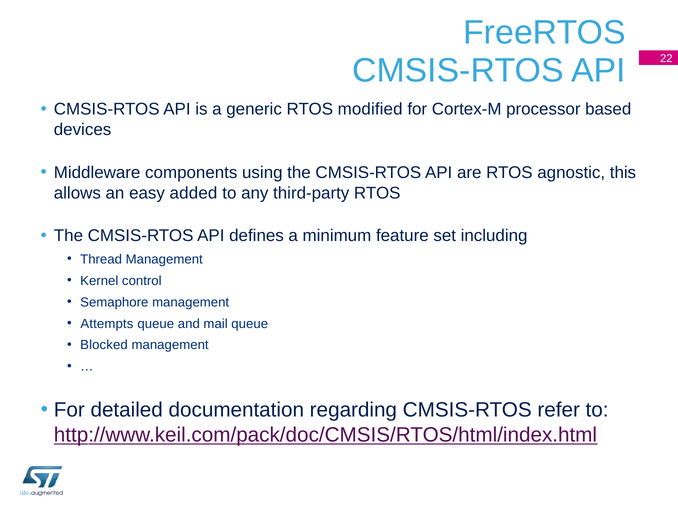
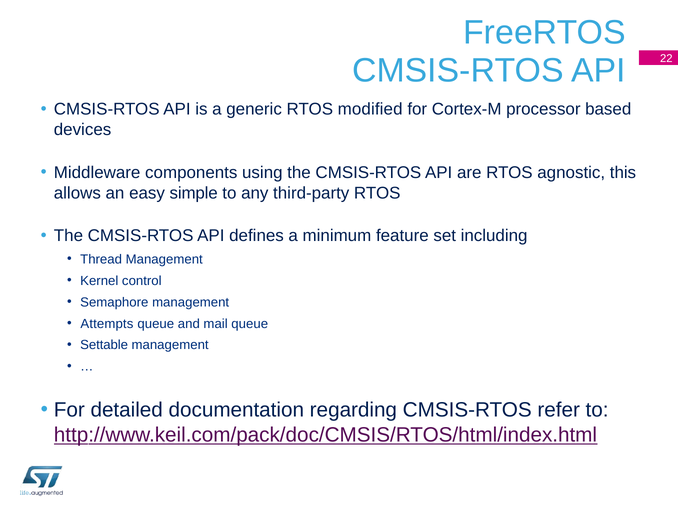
added: added -> simple
Blocked: Blocked -> Settable
